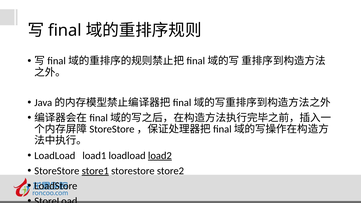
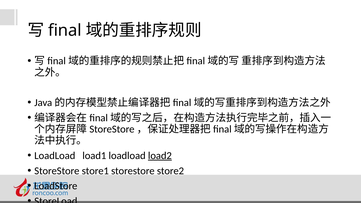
store1 underline: present -> none
